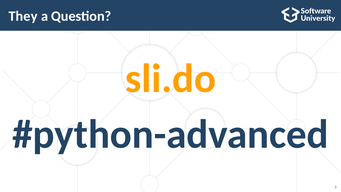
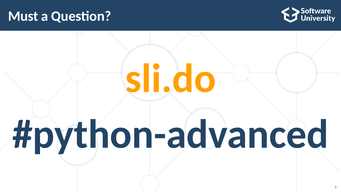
They: They -> Must
